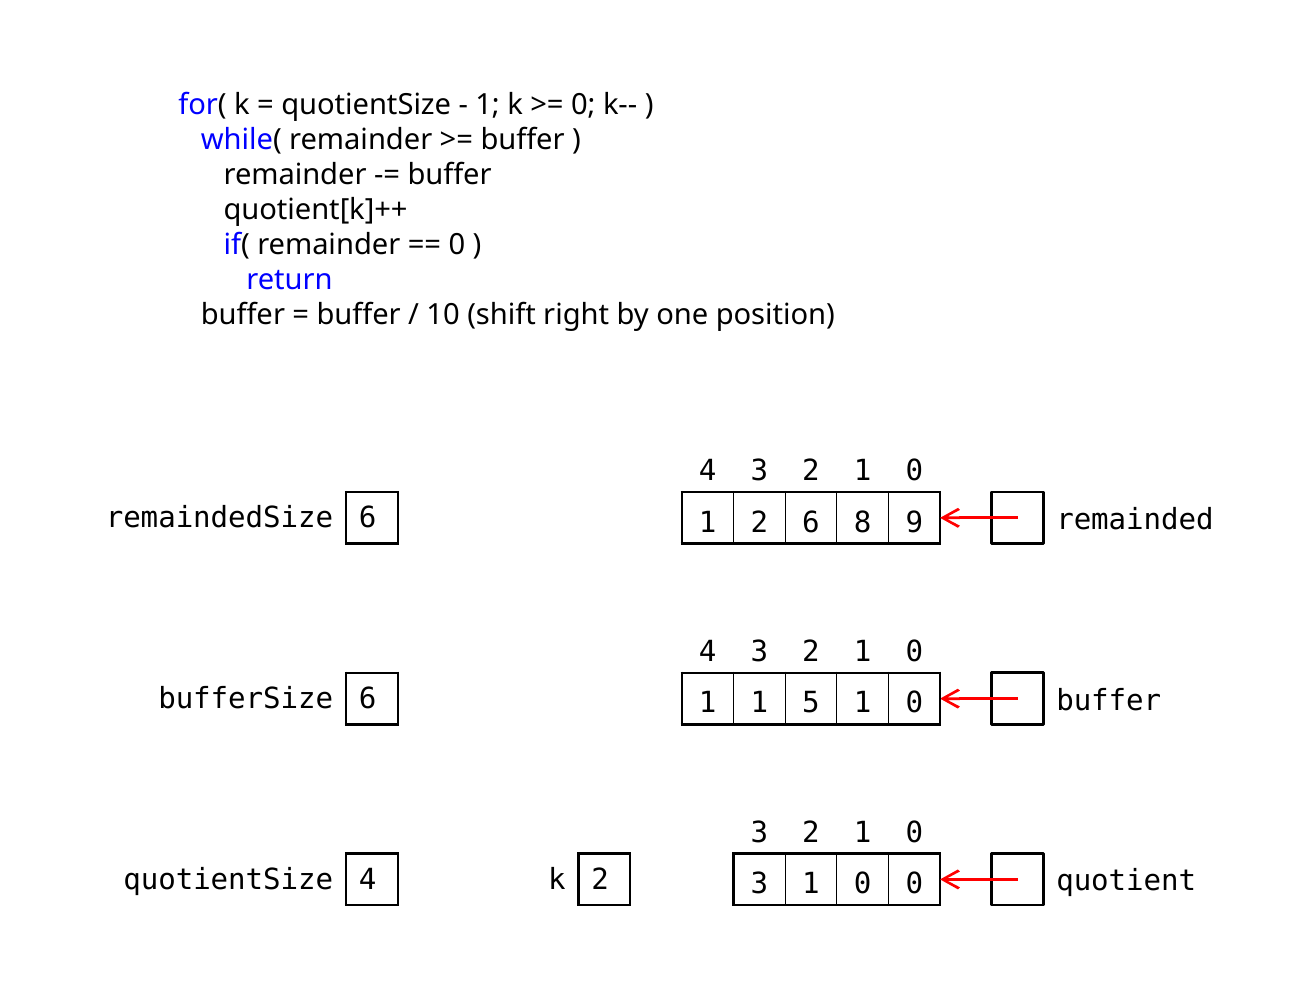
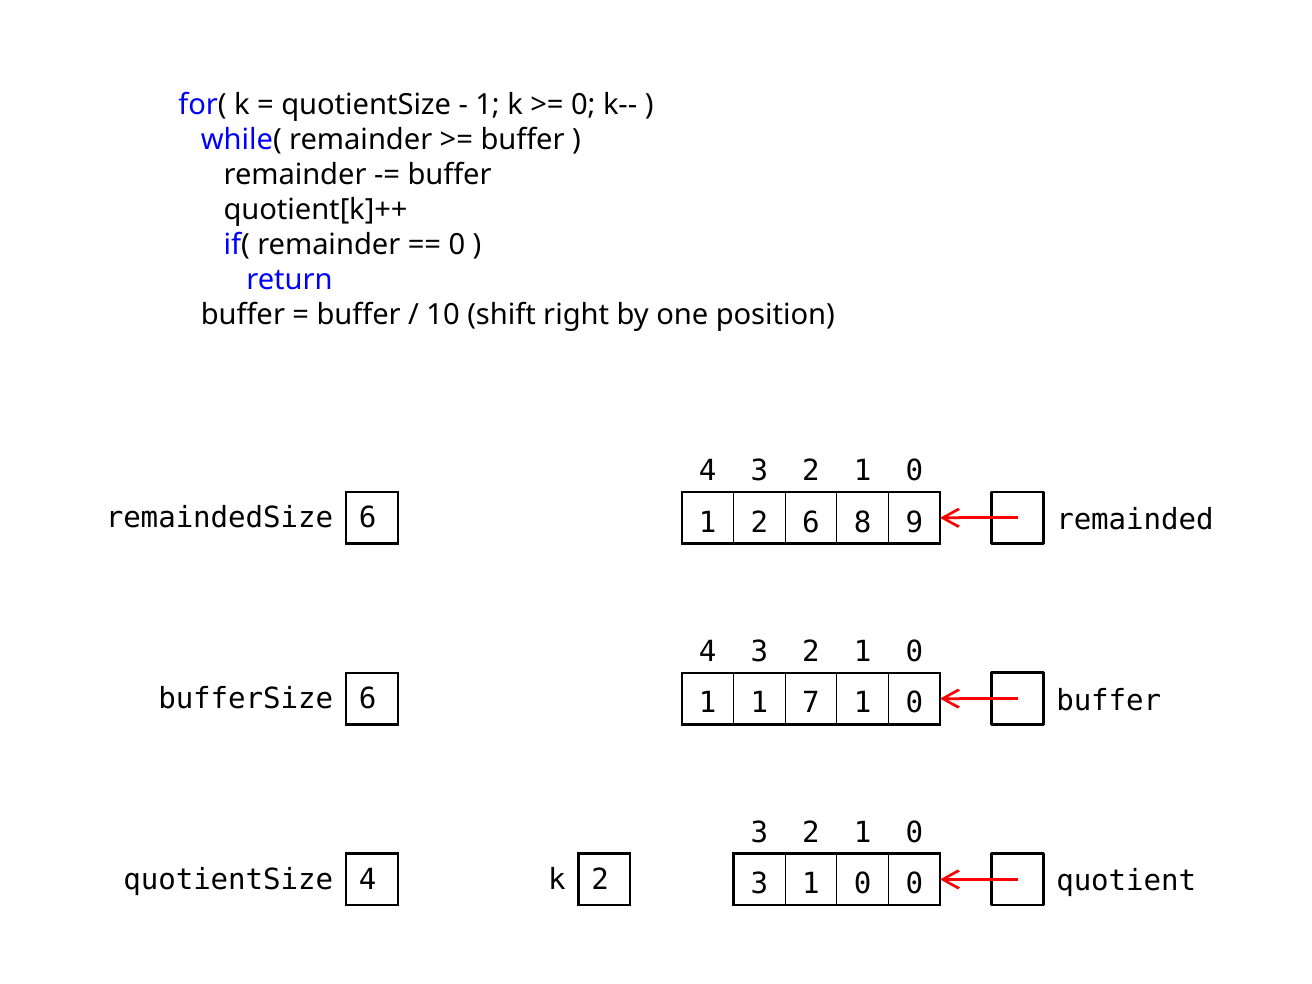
5: 5 -> 7
